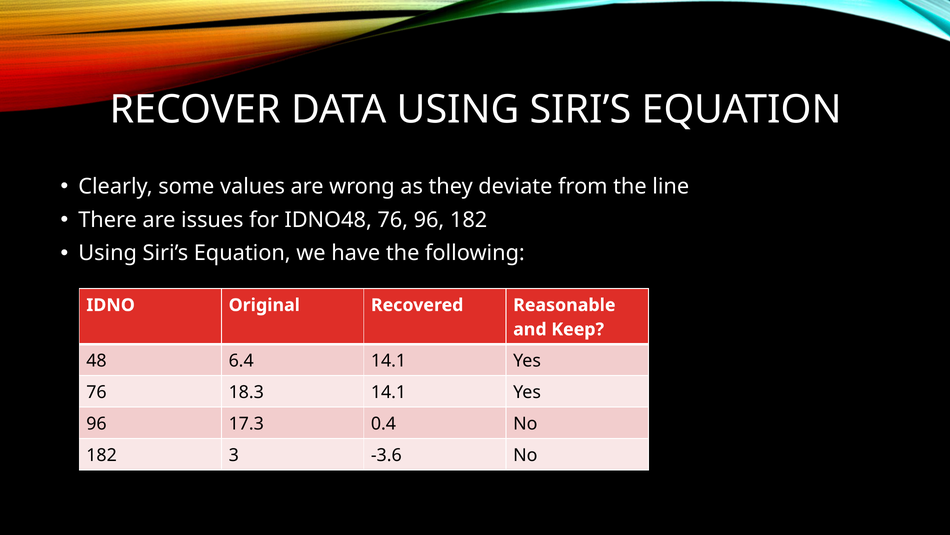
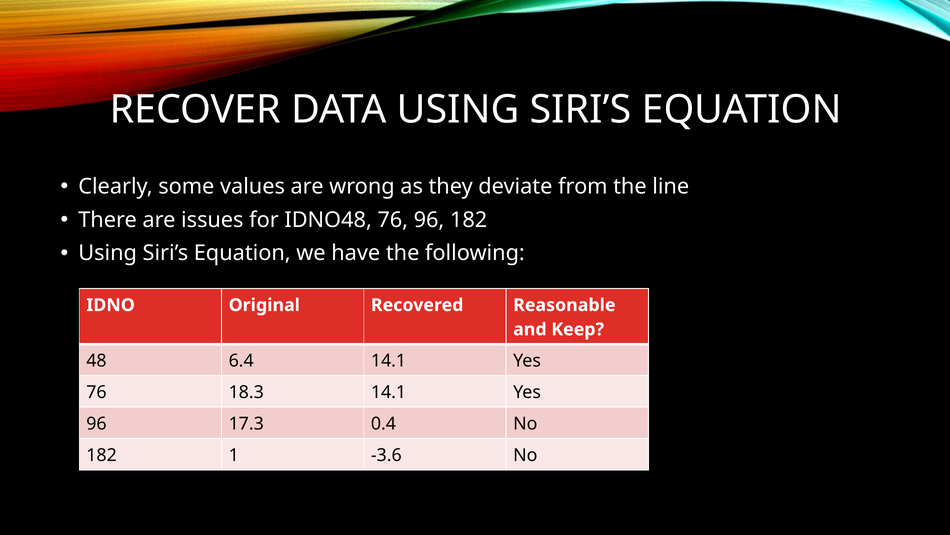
3: 3 -> 1
